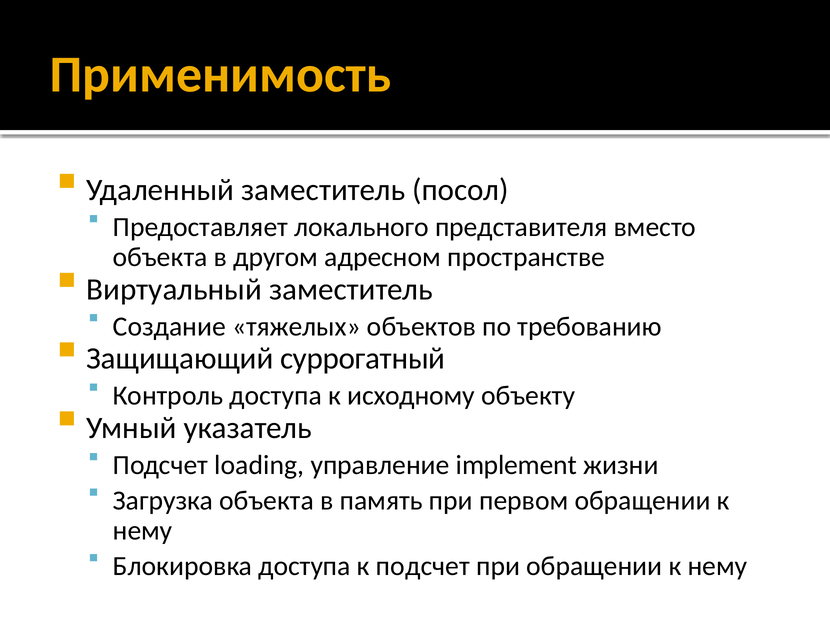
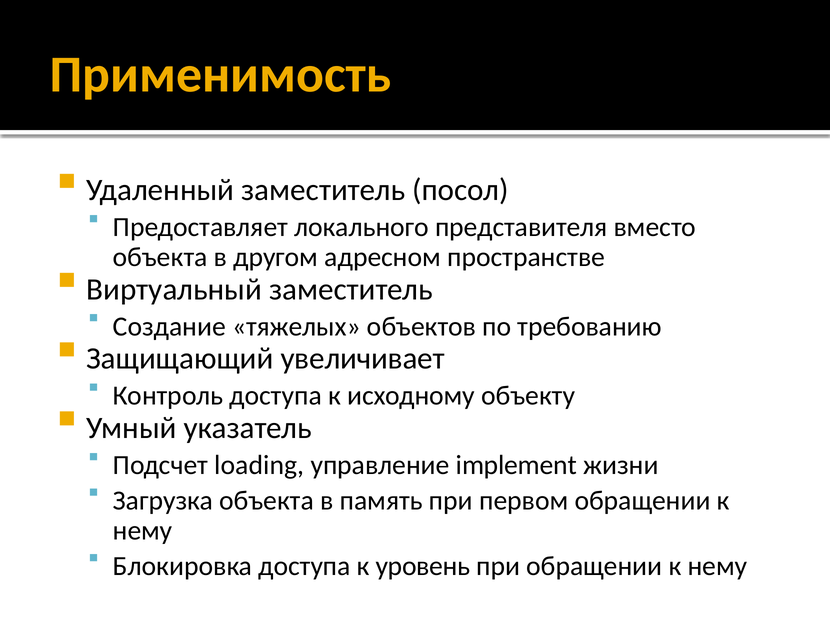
суррогатный: суррогатный -> увеличивает
к подсчет: подсчет -> уровень
